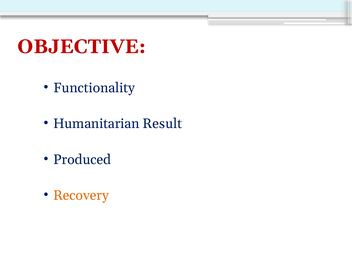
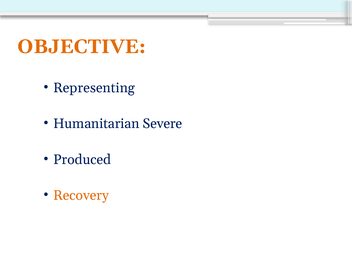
OBJECTIVE colour: red -> orange
Functionality: Functionality -> Representing
Result: Result -> Severe
